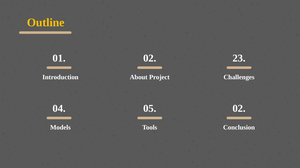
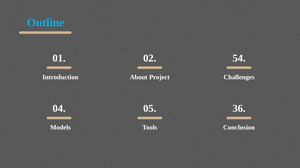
Outline colour: yellow -> light blue
23: 23 -> 54
05 02: 02 -> 36
